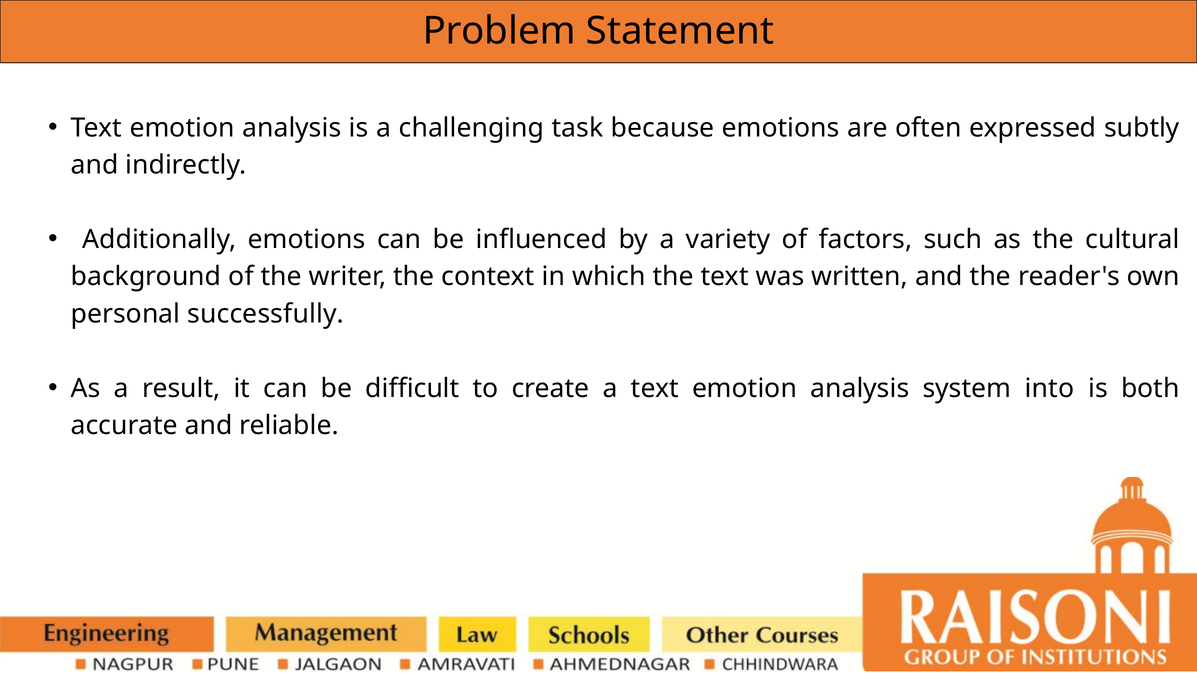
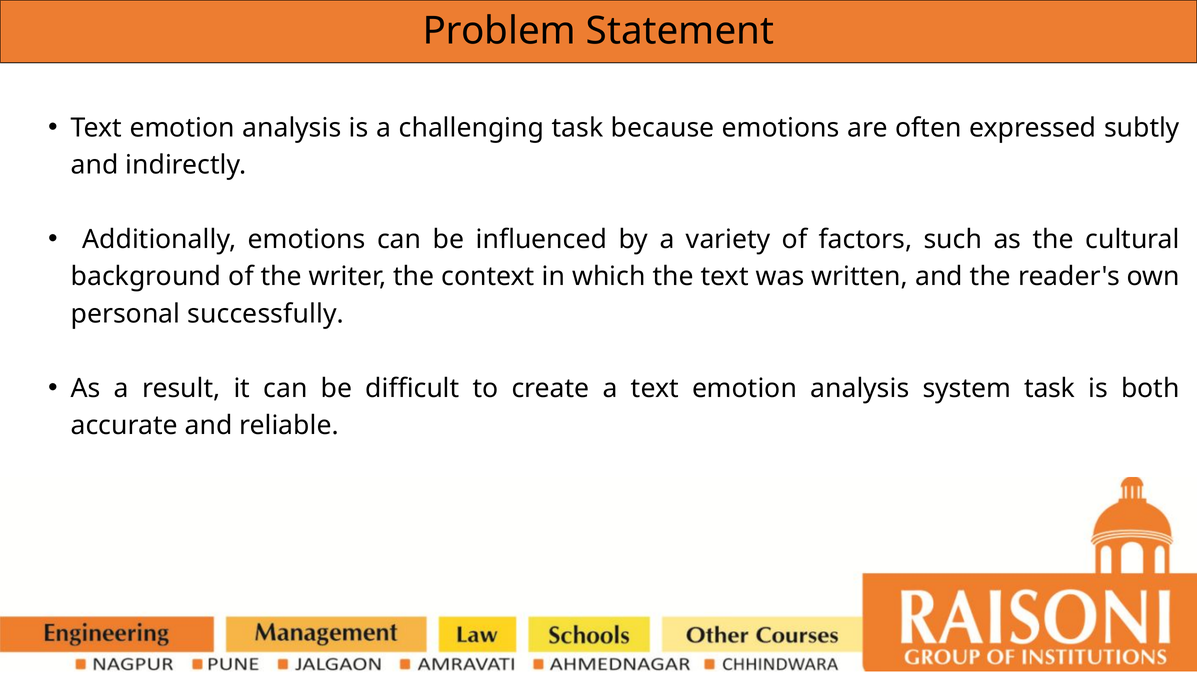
system into: into -> task
